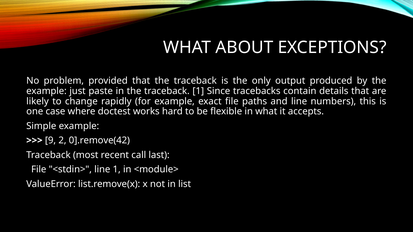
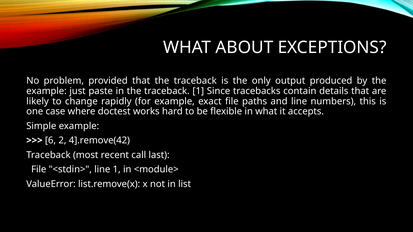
9: 9 -> 6
0].remove(42: 0].remove(42 -> 4].remove(42
